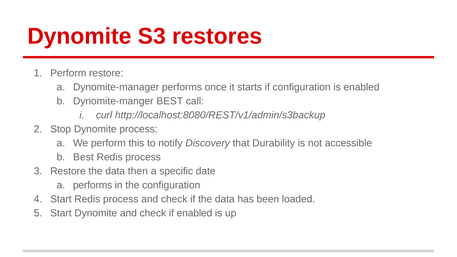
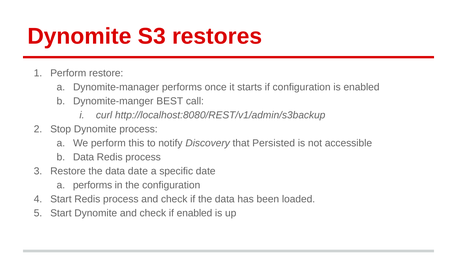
Durability: Durability -> Persisted
Best at (83, 157): Best -> Data
data then: then -> date
